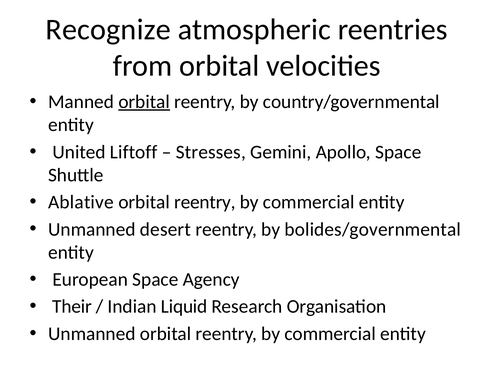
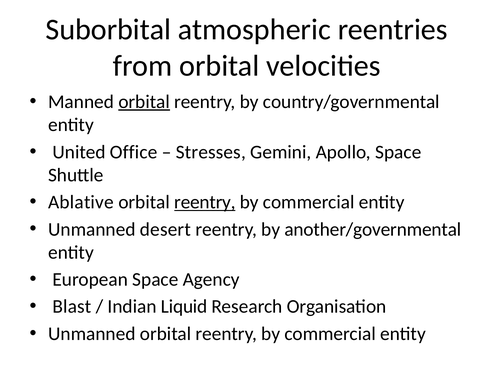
Recognize: Recognize -> Suborbital
Liftoff: Liftoff -> Office
reentry at (205, 203) underline: none -> present
bolides/governmental: bolides/governmental -> another/governmental
Their: Their -> Blast
